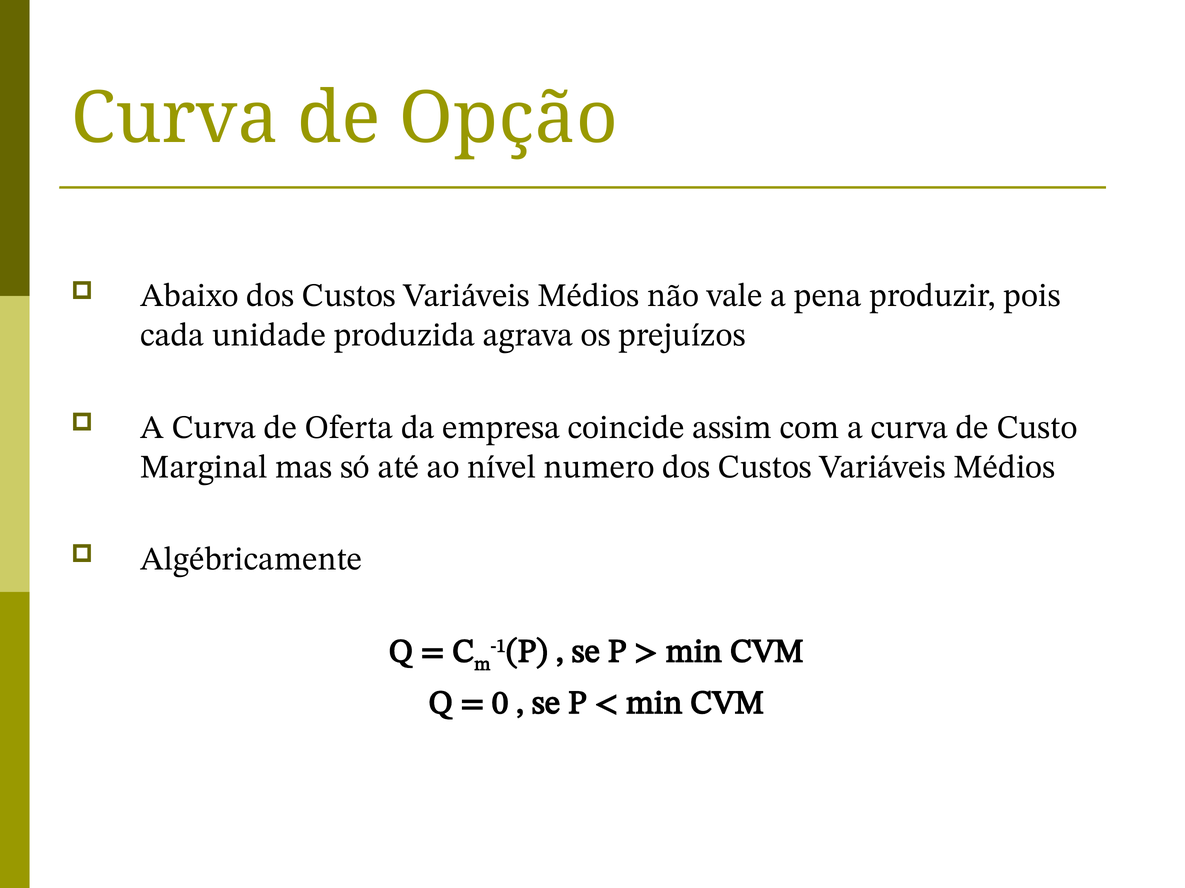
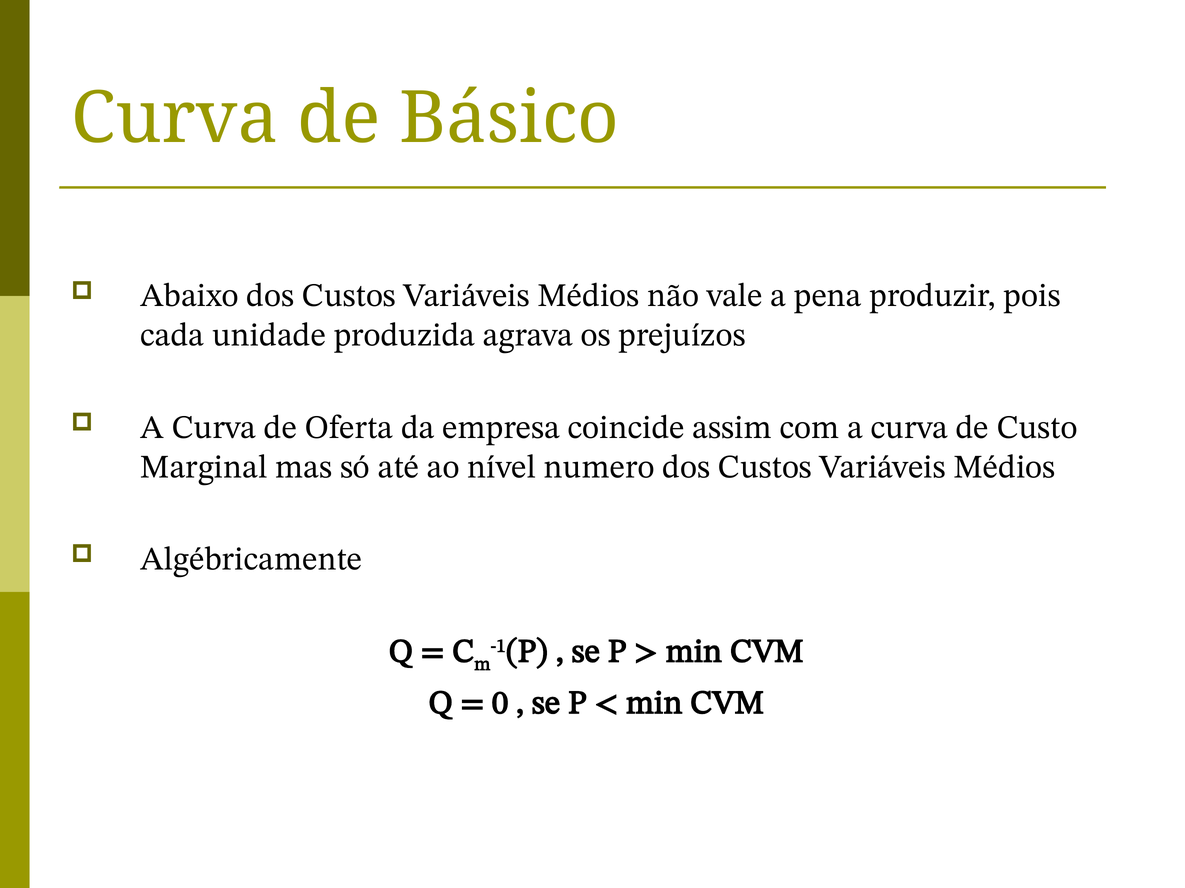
Opção: Opção -> Básico
